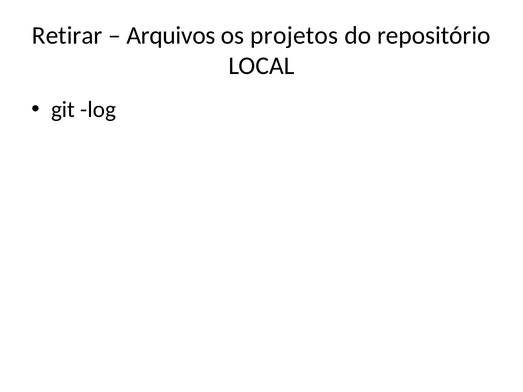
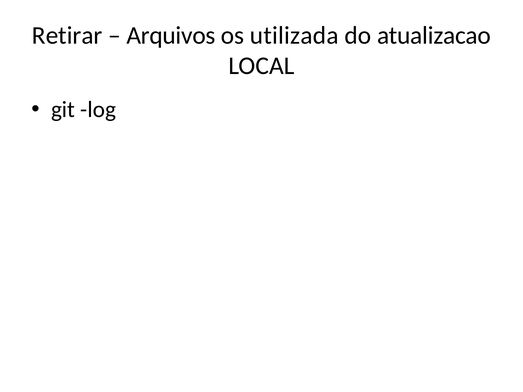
projetos: projetos -> utilizada
repositório: repositório -> atualizacao
